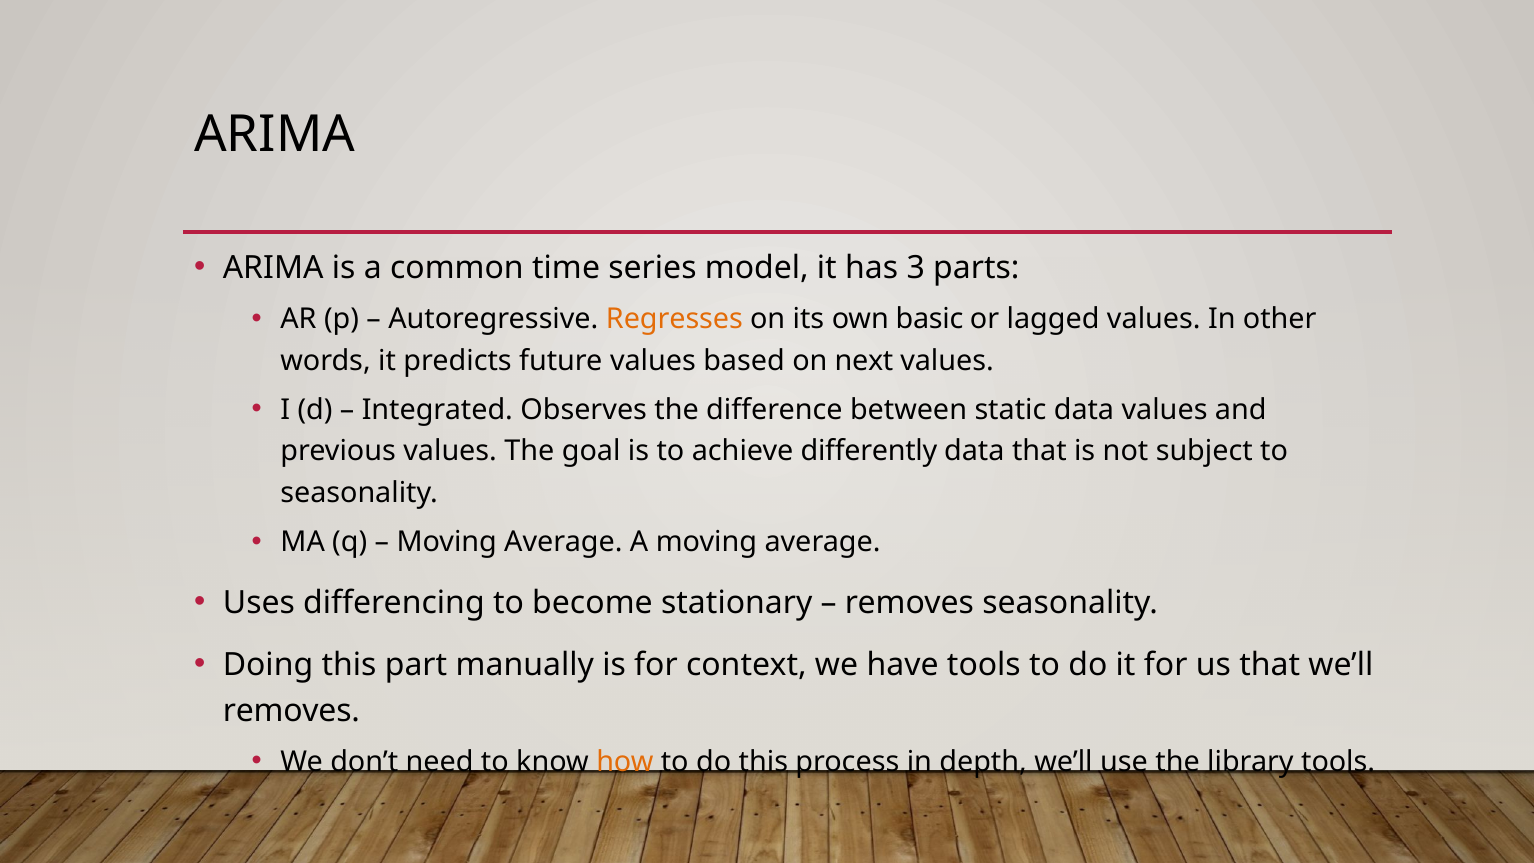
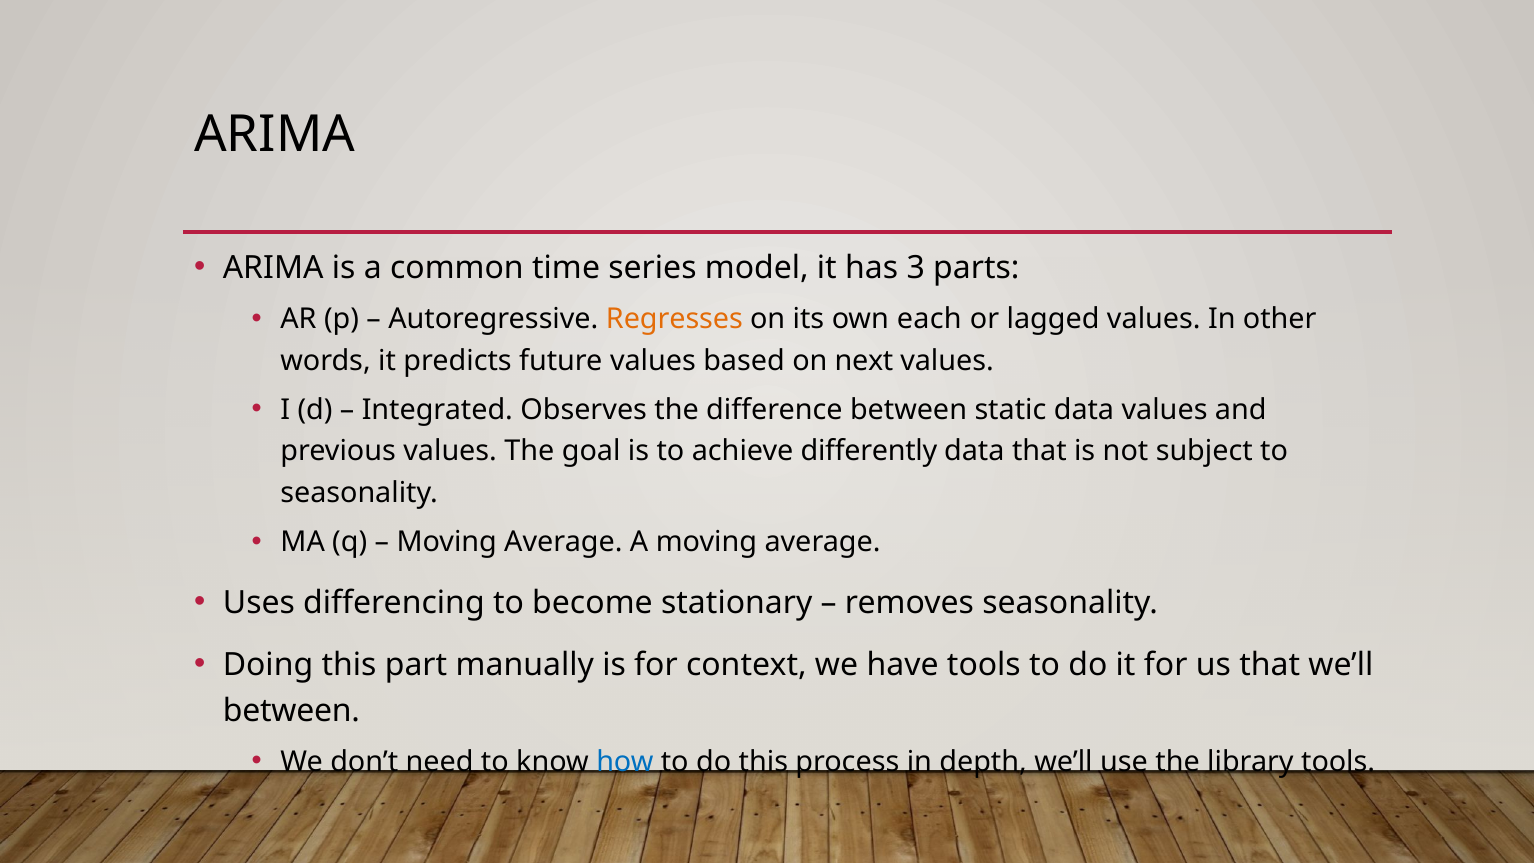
basic: basic -> each
removes at (291, 710): removes -> between
how colour: orange -> blue
